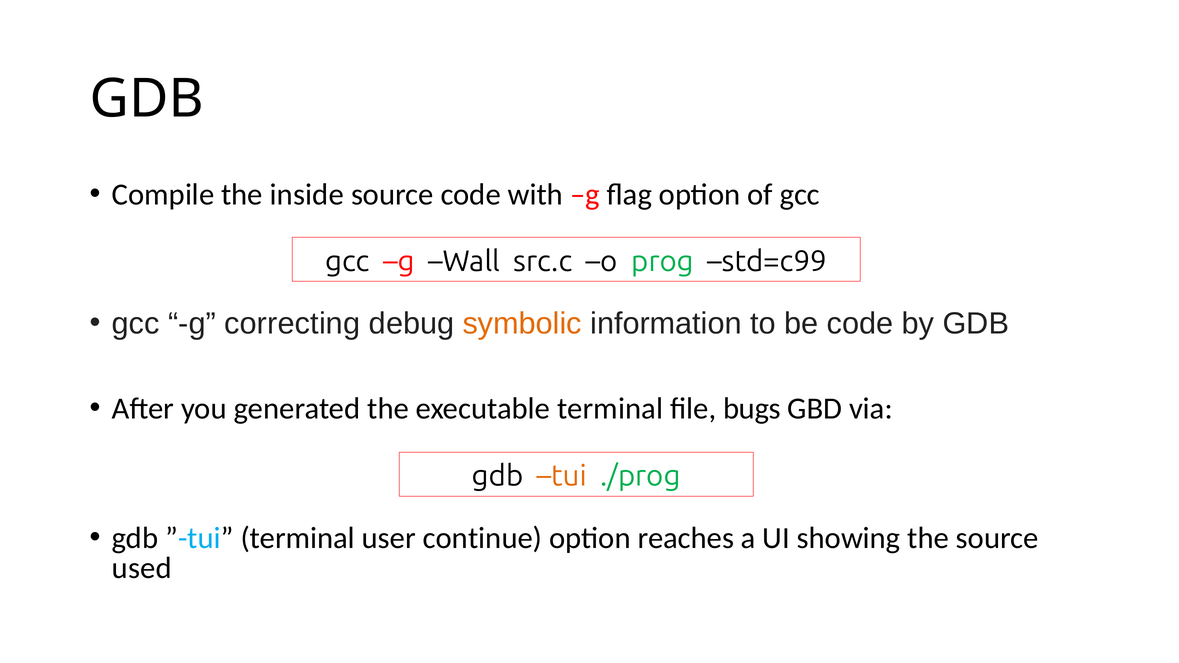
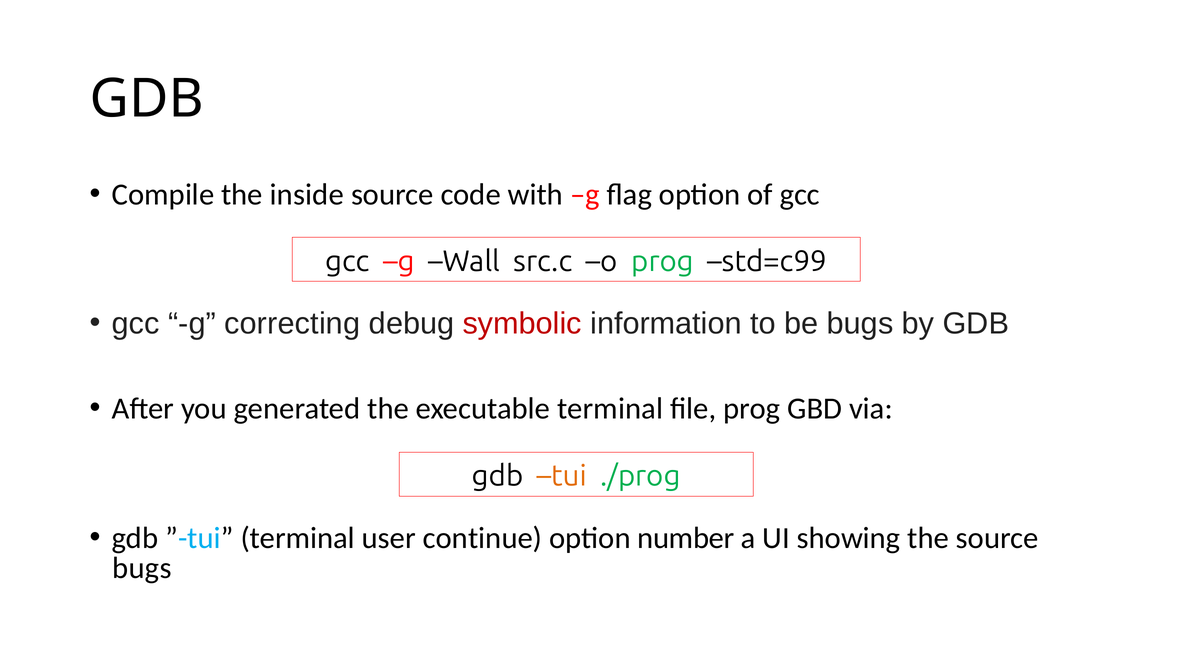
symbolic colour: orange -> red
be code: code -> bugs
file bugs: bugs -> prog
reaches: reaches -> number
used at (142, 568): used -> bugs
